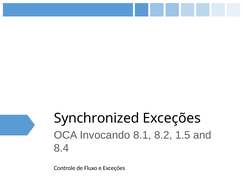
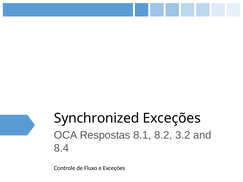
Invocando: Invocando -> Respostas
1.5: 1.5 -> 3.2
